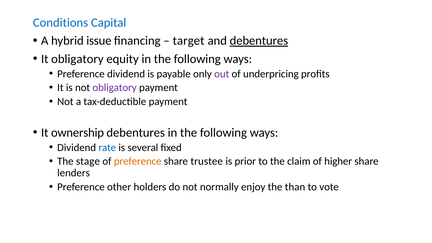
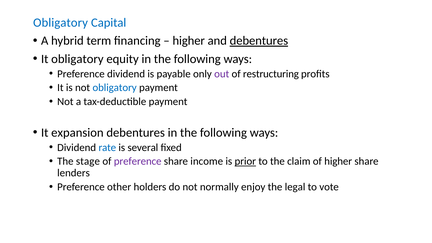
Conditions at (61, 23): Conditions -> Obligatory
issue: issue -> term
target at (189, 41): target -> higher
underpricing: underpricing -> restructuring
obligatory at (115, 88) colour: purple -> blue
ownership: ownership -> expansion
preference at (138, 161) colour: orange -> purple
trustee: trustee -> income
prior underline: none -> present
than: than -> legal
